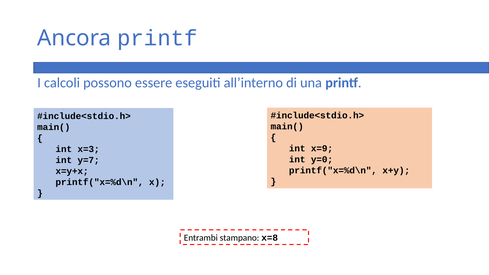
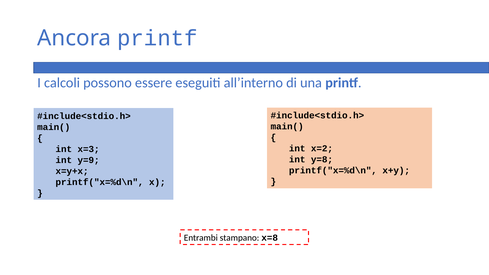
x=9: x=9 -> x=2
y=0: y=0 -> y=8
y=7: y=7 -> y=9
